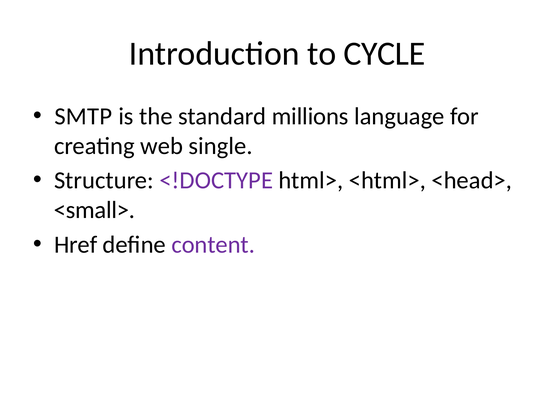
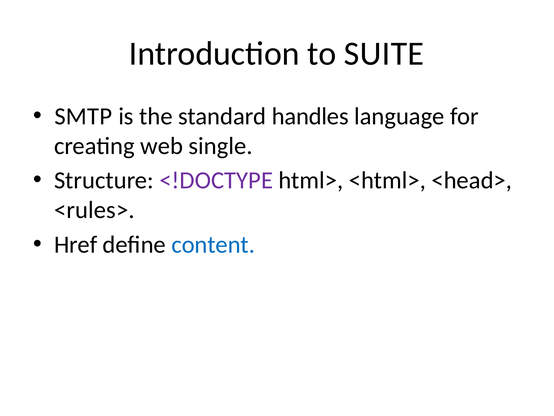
CYCLE: CYCLE -> SUITE
millions: millions -> handles
<small>: <small> -> <rules>
content colour: purple -> blue
